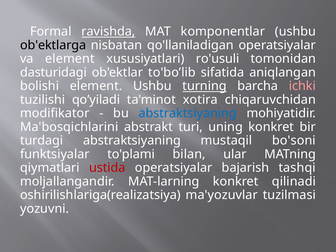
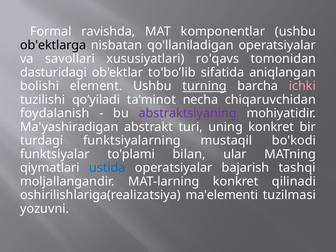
ravishda underline: present -> none
va element: element -> savollari
ro'usuli: ro'usuli -> ro'qavs
xotira: xotira -> necha
modifikator: modifikator -> foydalanish
abstraktsiyaning at (188, 113) colour: blue -> purple
Ma'bosqichlarini: Ma'bosqichlarini -> Ma'yashiradigan
turdagi abstraktsiyaning: abstraktsiyaning -> funktsiyalarning
bo'soni: bo'soni -> bo'kodi
ustida colour: red -> blue
ma'yozuvlar: ma'yozuvlar -> ma'elementi
